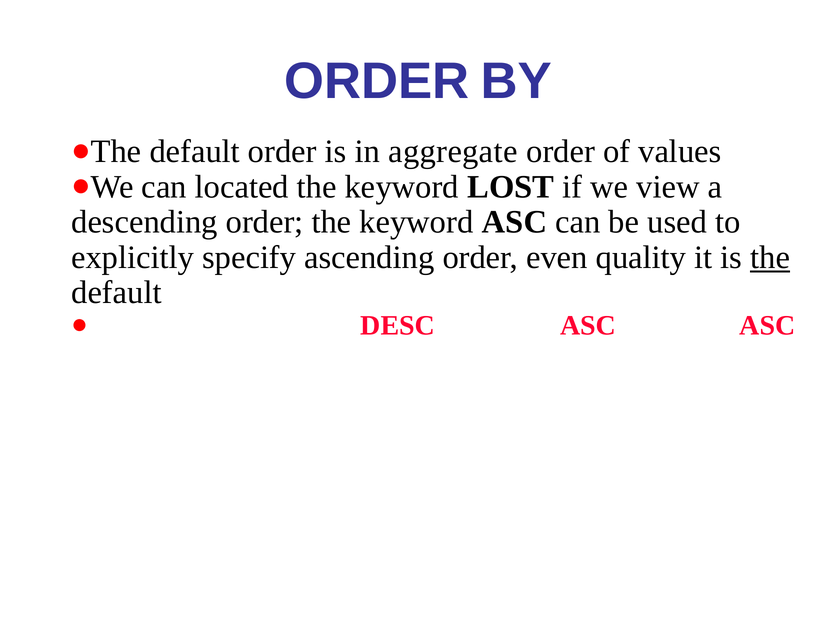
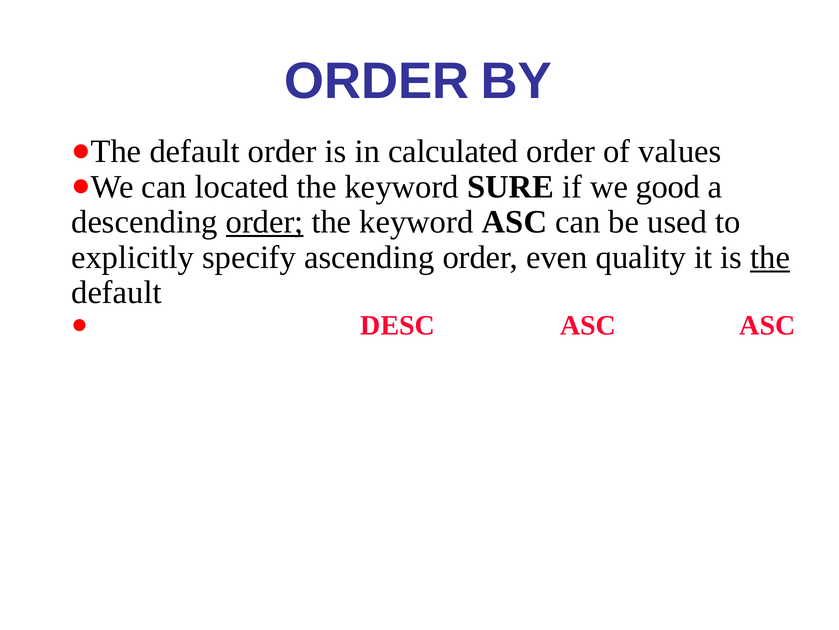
aggregate: aggregate -> calculated
LOST: LOST -> SURE
view: view -> good
order at (265, 222) underline: none -> present
